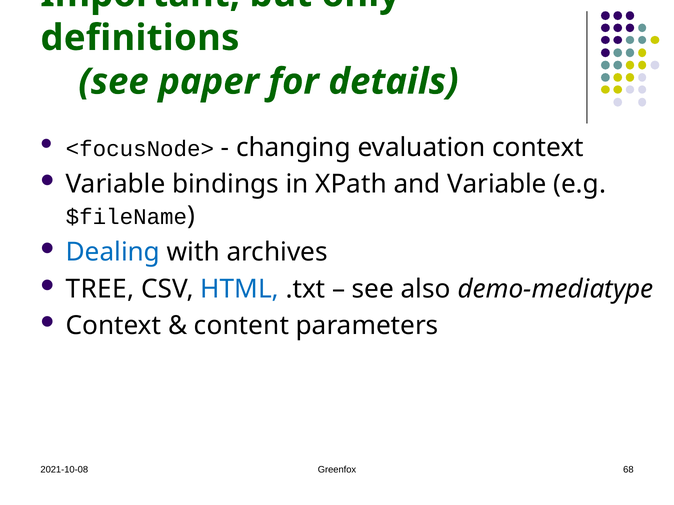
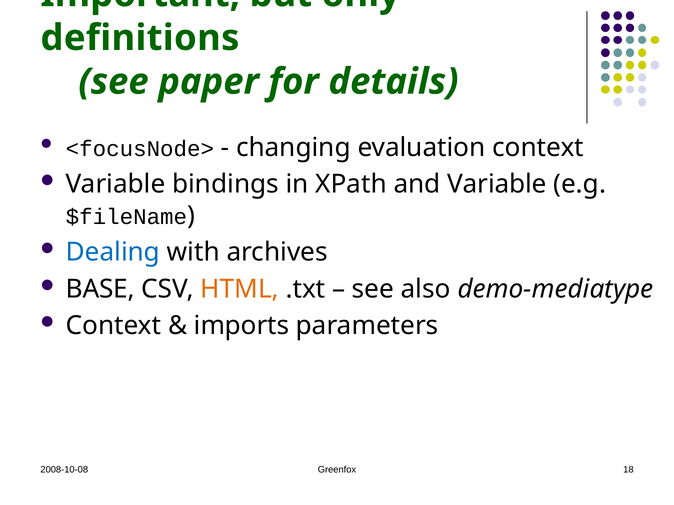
TREE: TREE -> BASE
HTML colour: blue -> orange
content: content -> imports
2021-10-08: 2021-10-08 -> 2008-10-08
68: 68 -> 18
